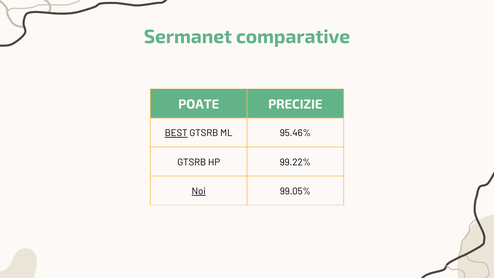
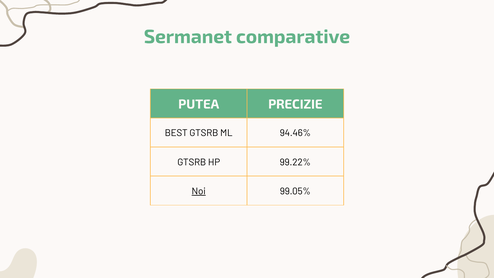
POATE: POATE -> PUTEA
BEST underline: present -> none
95.46%: 95.46% -> 94.46%
